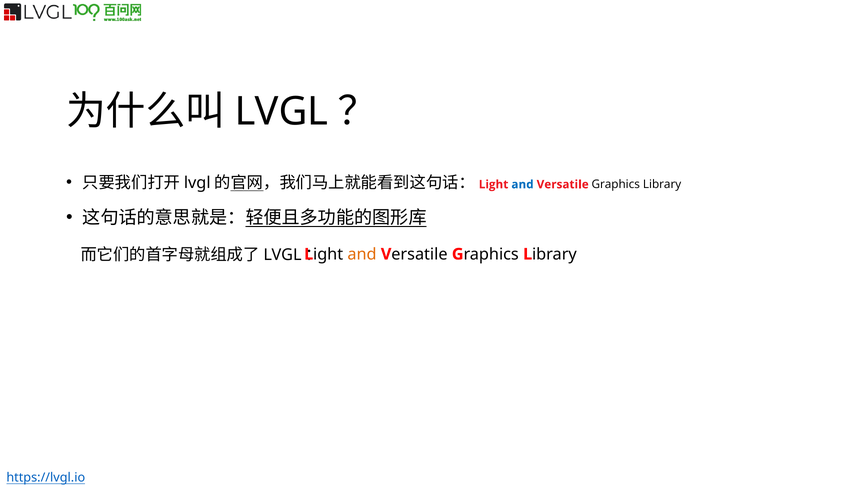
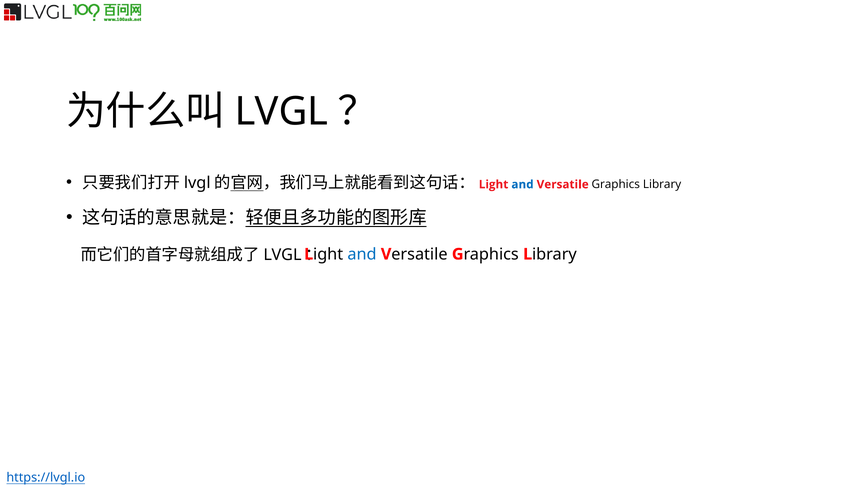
and at (362, 254) colour: orange -> blue
